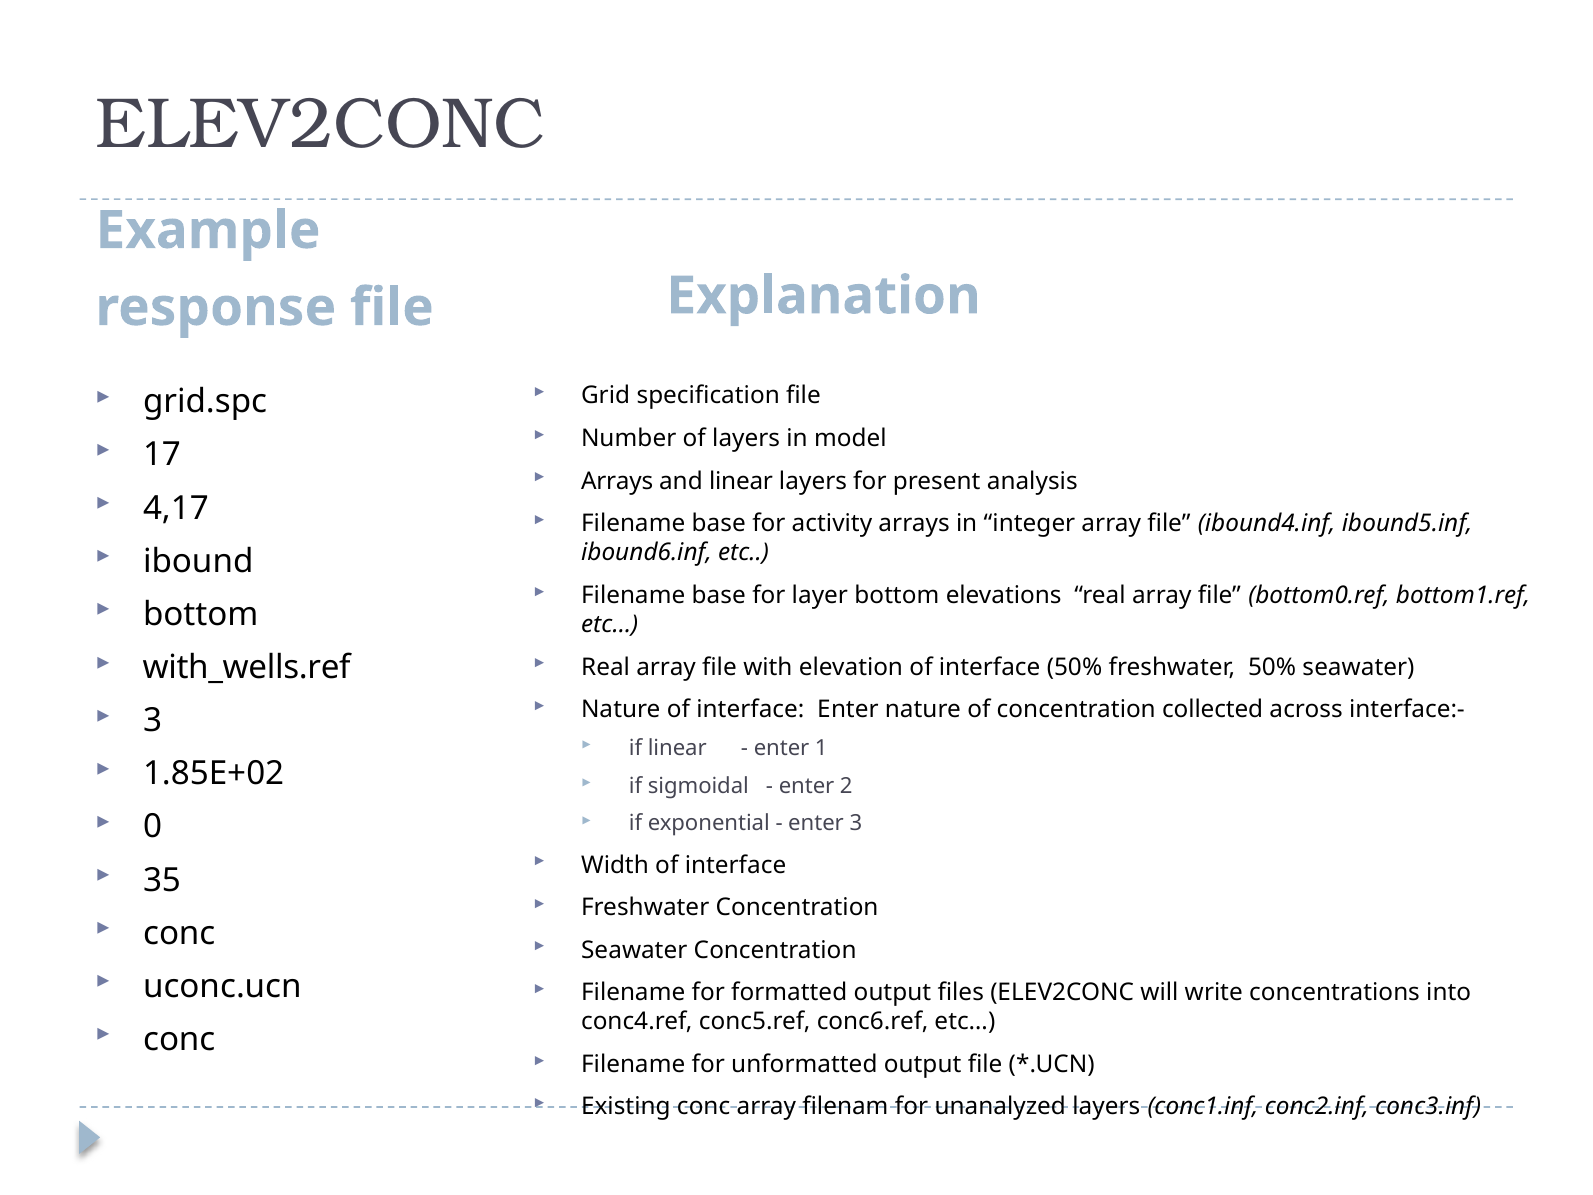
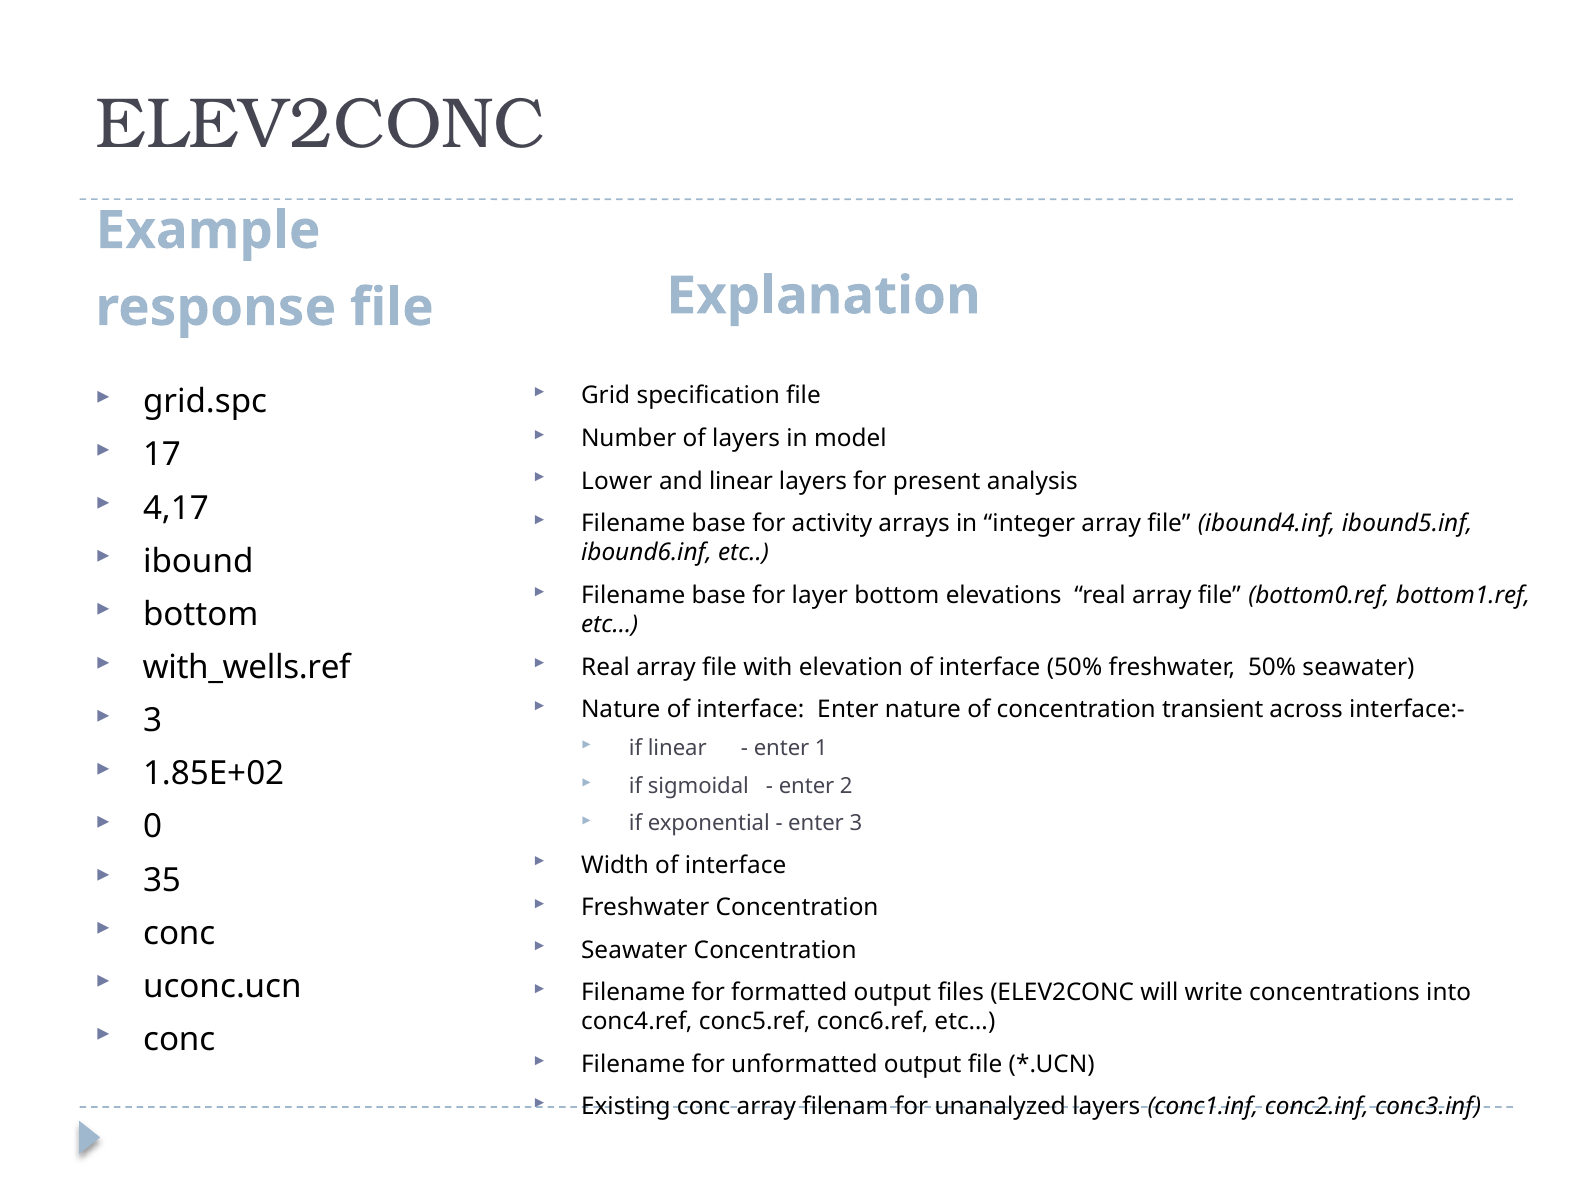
Arrays at (617, 481): Arrays -> Lower
collected: collected -> transient
